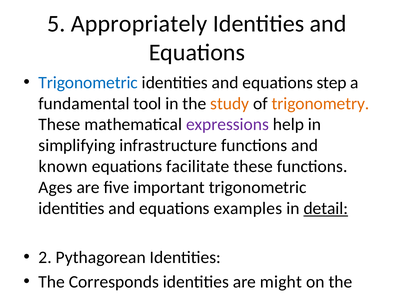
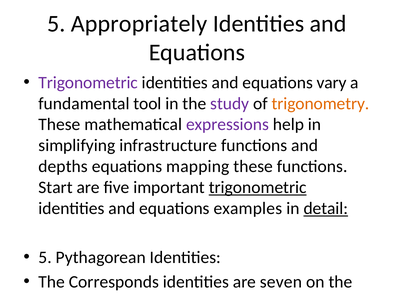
Trigonometric at (88, 83) colour: blue -> purple
step: step -> vary
study colour: orange -> purple
known: known -> depths
facilitate: facilitate -> mapping
Ages: Ages -> Start
trigonometric at (258, 188) underline: none -> present
2 at (45, 258): 2 -> 5
might: might -> seven
